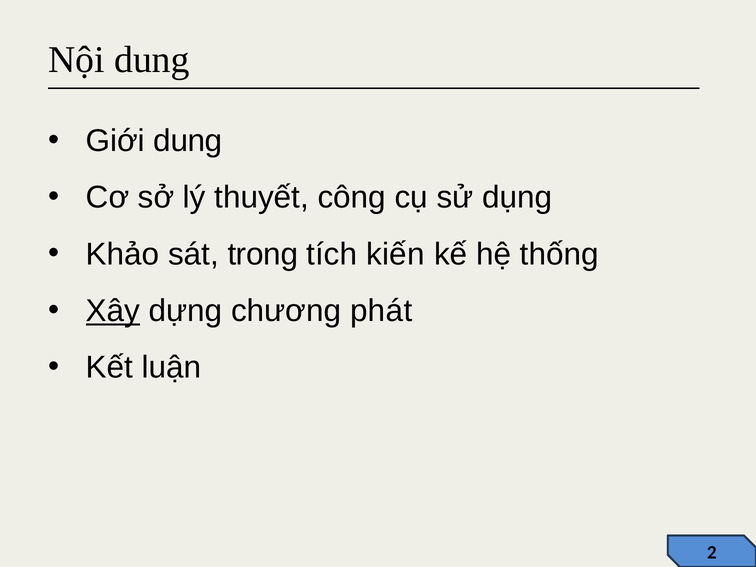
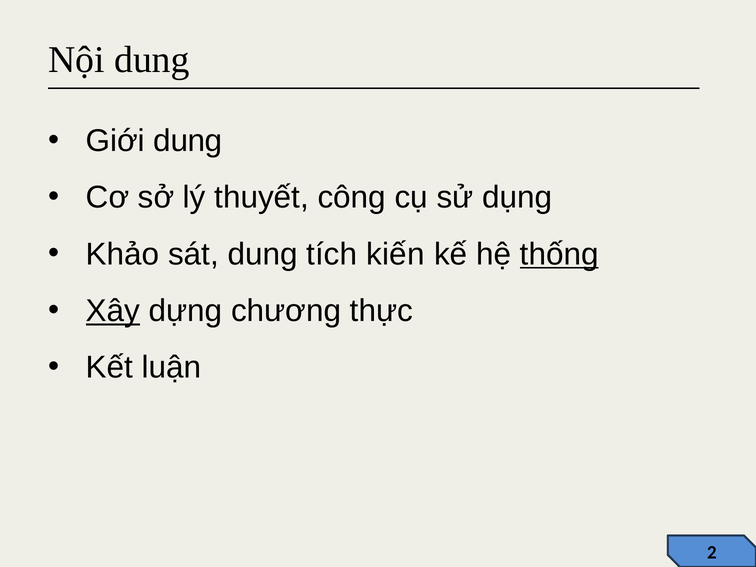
sát trong: trong -> dung
thống underline: none -> present
phát: phát -> thực
